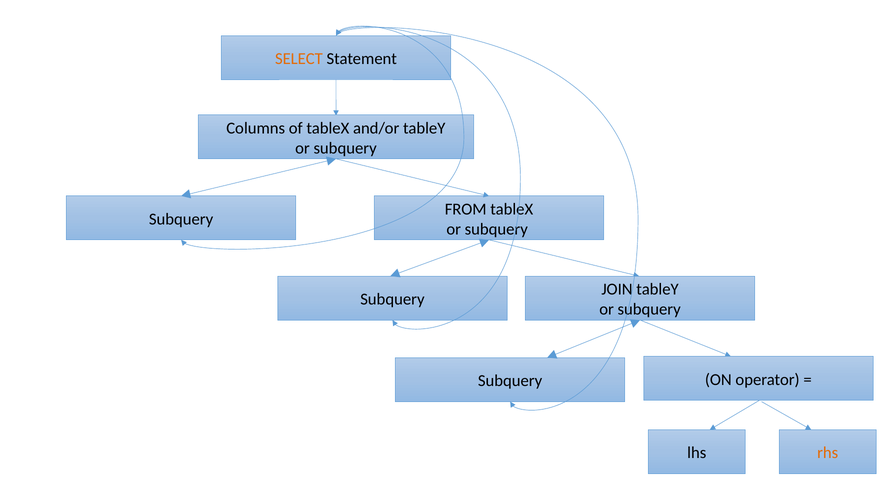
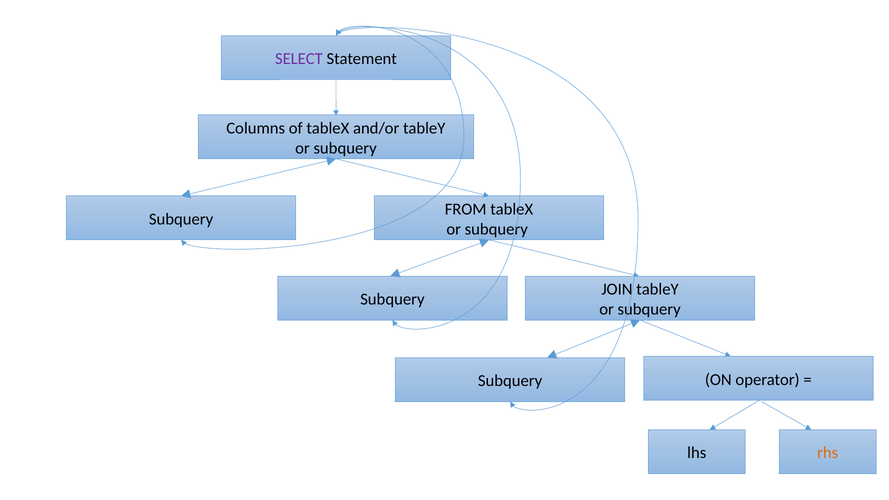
SELECT colour: orange -> purple
